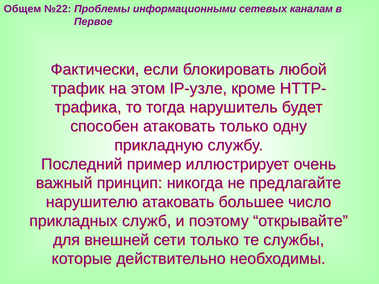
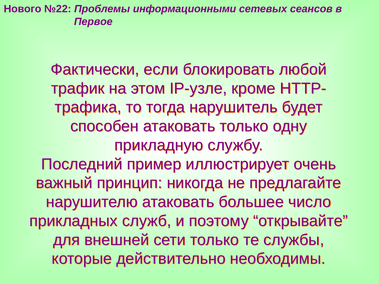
Общем: Общем -> Нового
каналам: каналам -> сеансов
